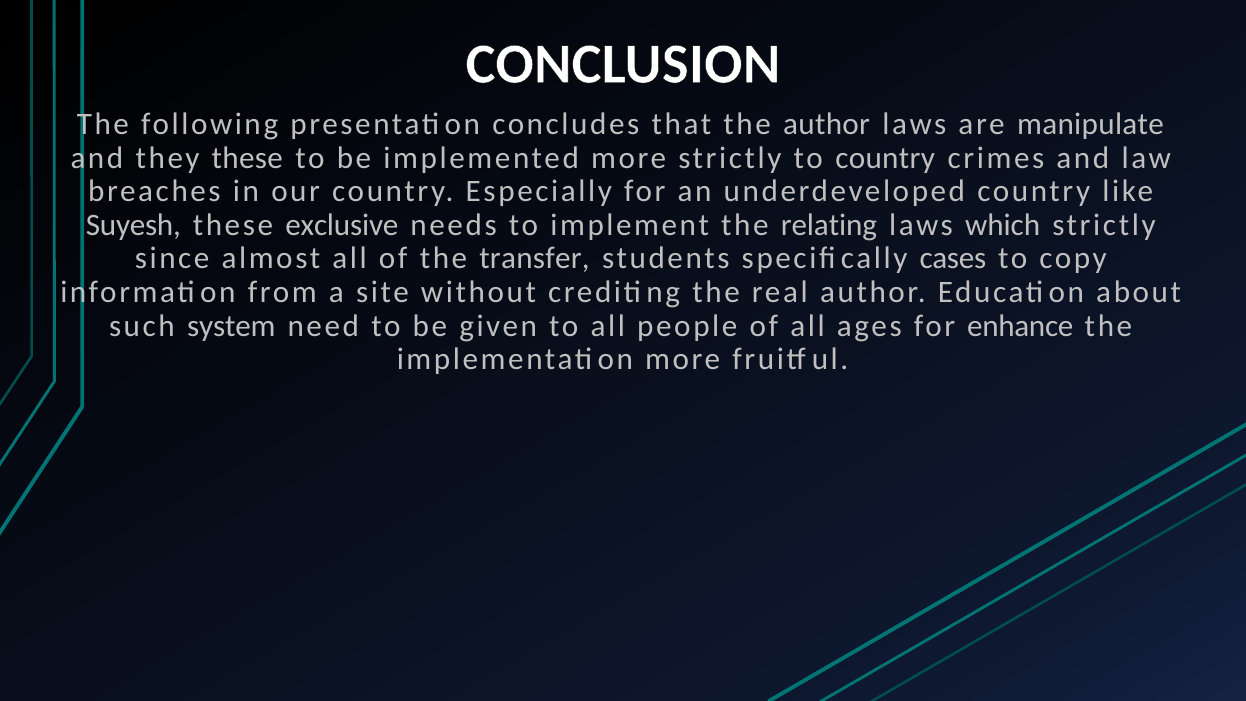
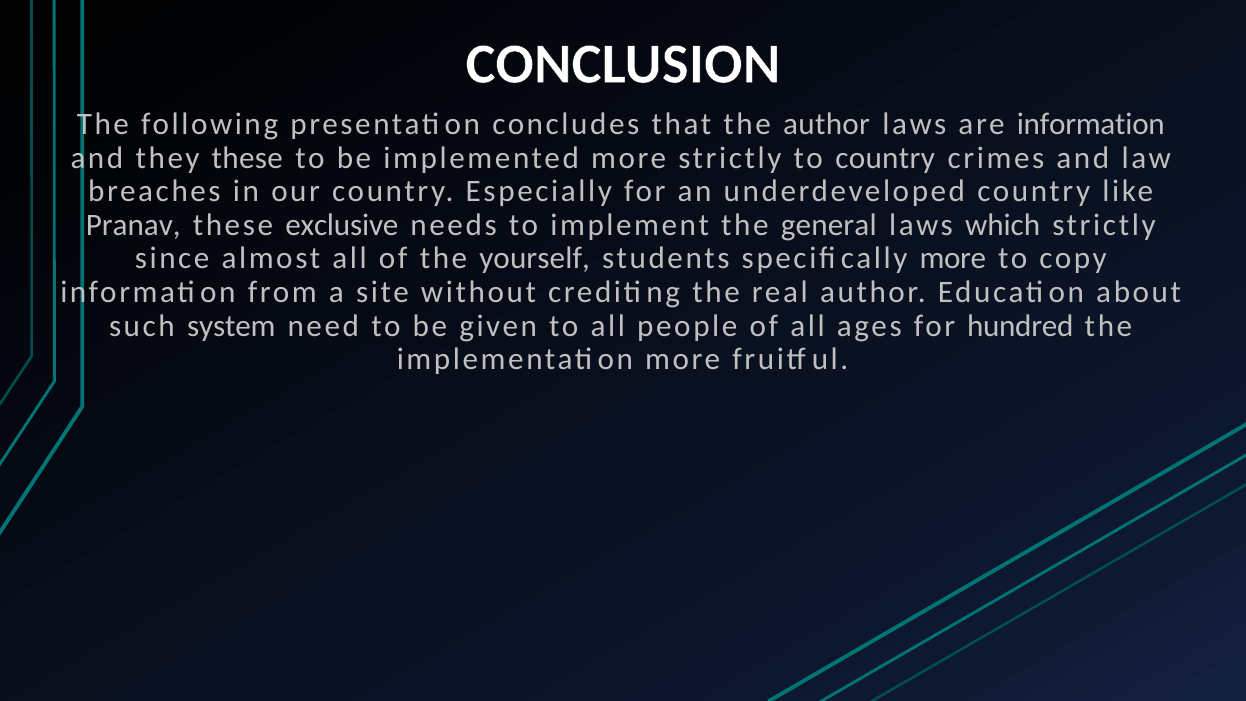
are manipulate: manipulate -> information
Suyesh: Suyesh -> Pranav
relating: relating -> general
transfer: transfer -> yourself
specifically cases: cases -> more
enhance: enhance -> hundred
